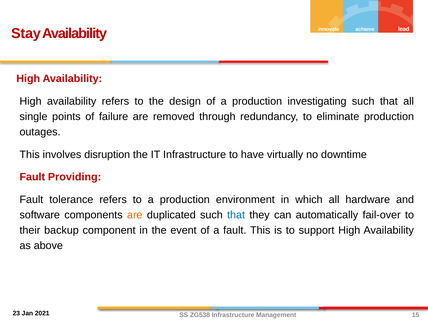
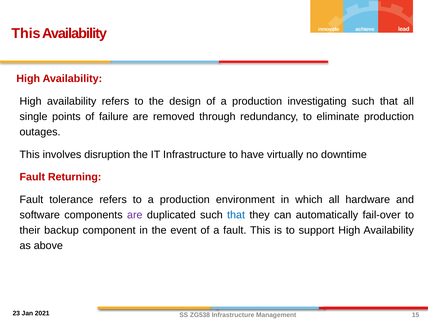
Stay at (26, 33): Stay -> This
Providing: Providing -> Returning
are at (135, 215) colour: orange -> purple
